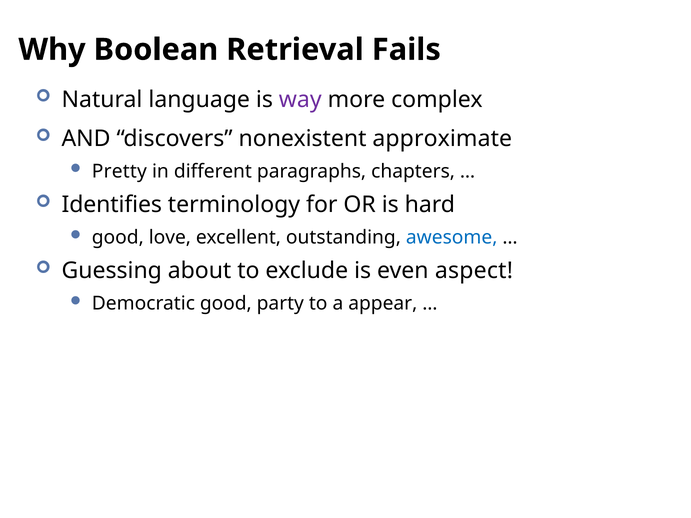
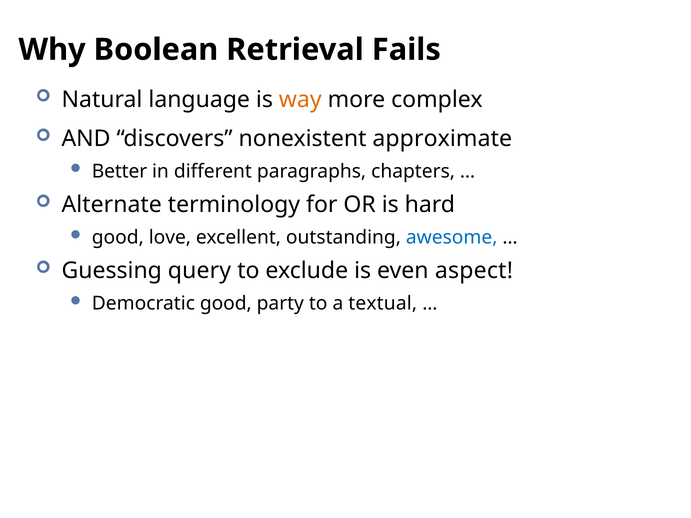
way colour: purple -> orange
Pretty: Pretty -> Better
Identifies: Identifies -> Alternate
about: about -> query
appear: appear -> textual
